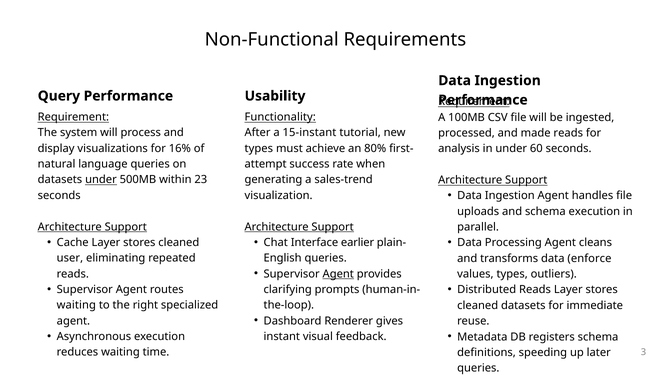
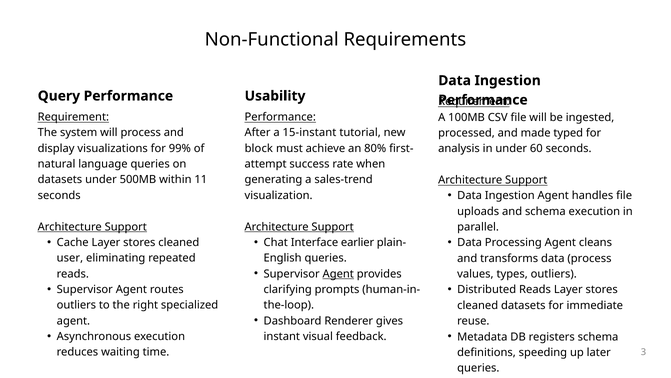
Functionality at (280, 117): Functionality -> Performance
made reads: reads -> typed
16%: 16% -> 99%
types at (259, 148): types -> block
under at (101, 180) underline: present -> none
23: 23 -> 11
data enforce: enforce -> process
waiting at (76, 305): waiting -> outliers
